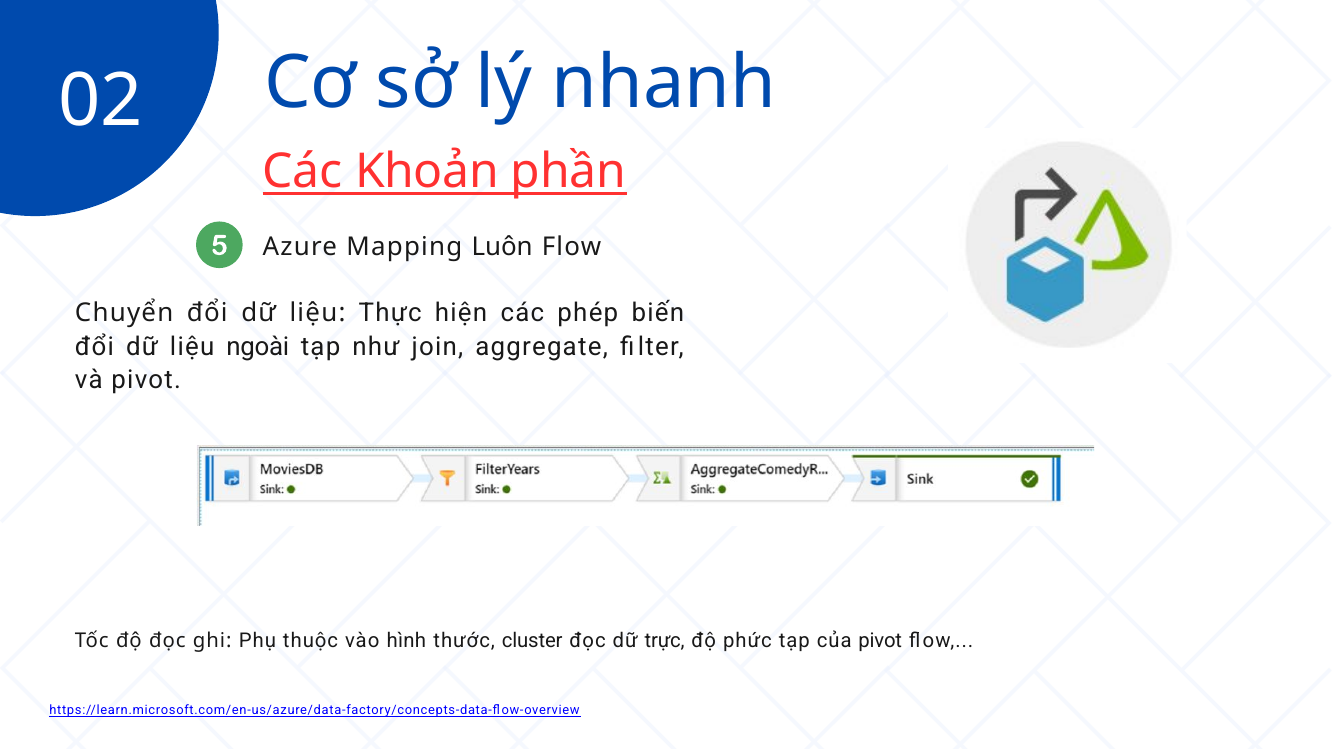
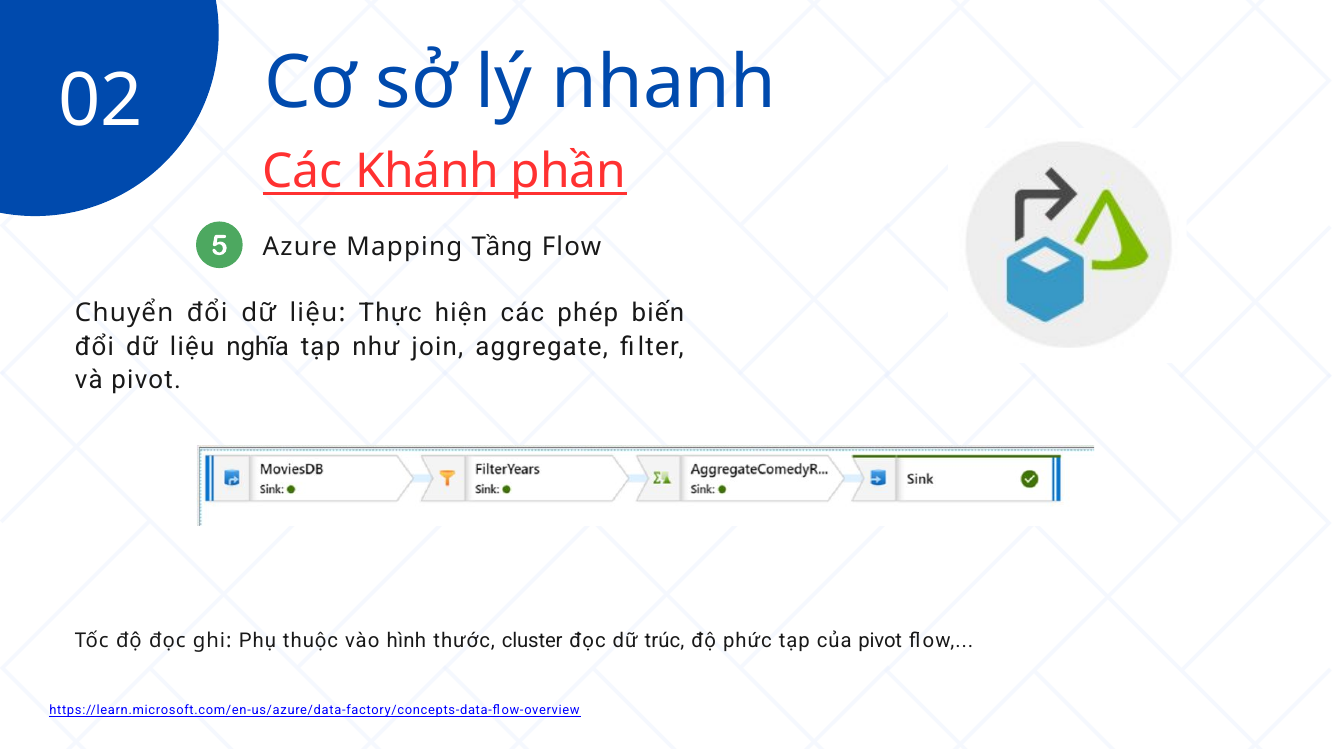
Khoản: Khoản -> Khánh
Luôn: Luôn -> Tầng
ngoài: ngoài -> nghĩa
trực: trực -> trúc
